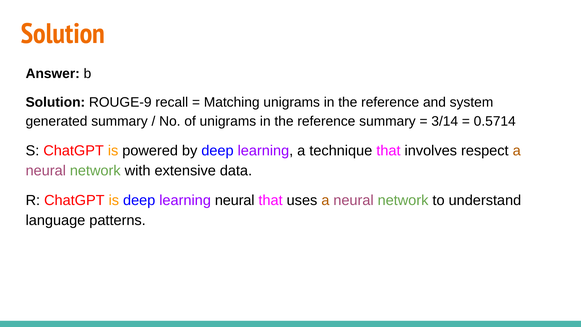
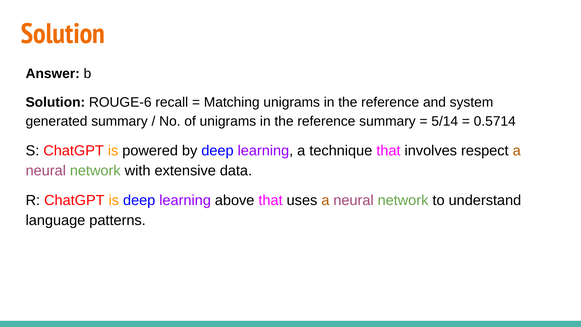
ROUGE-9: ROUGE-9 -> ROUGE-6
3/14: 3/14 -> 5/14
learning neural: neural -> above
